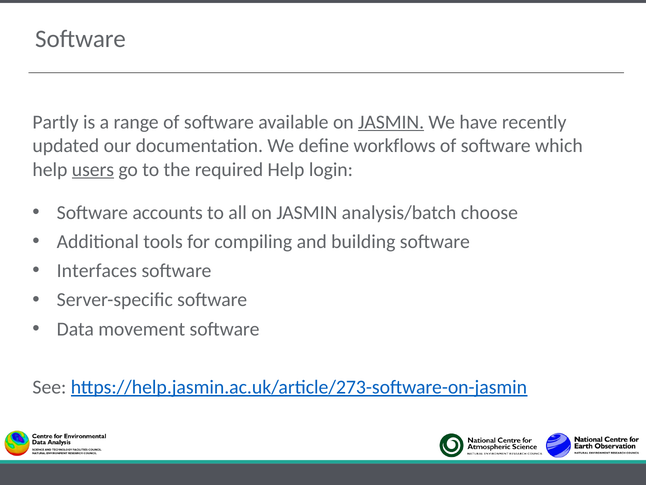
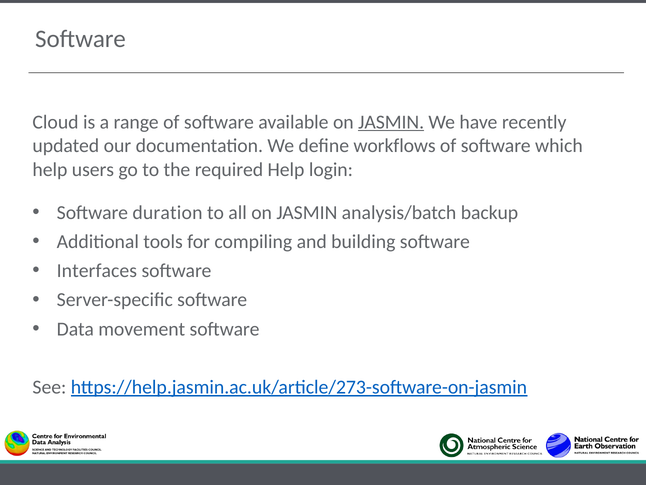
Partly: Partly -> Cloud
users underline: present -> none
accounts: accounts -> duration
choose: choose -> backup
